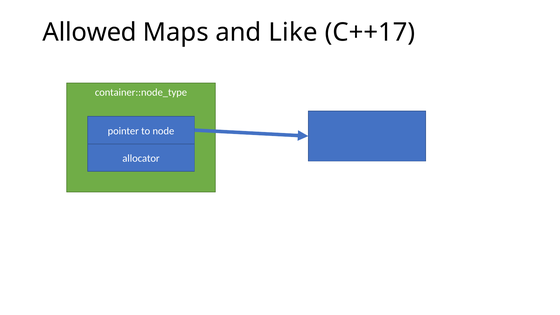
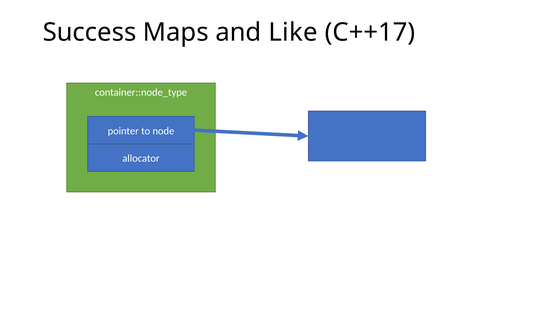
Allowed: Allowed -> Success
